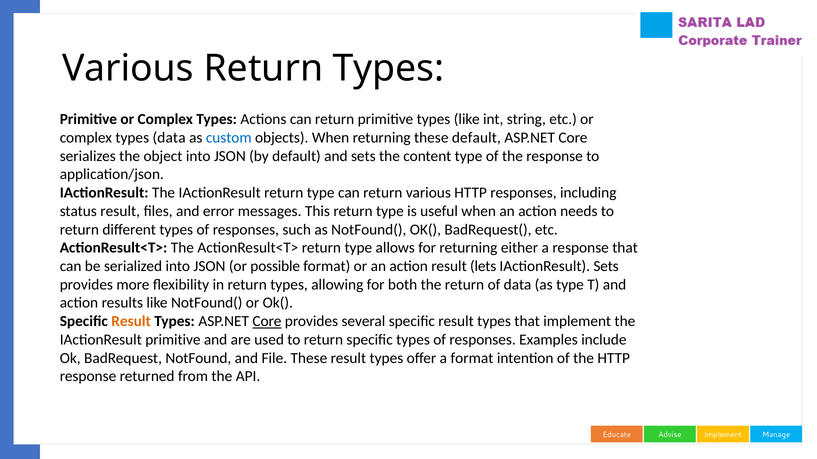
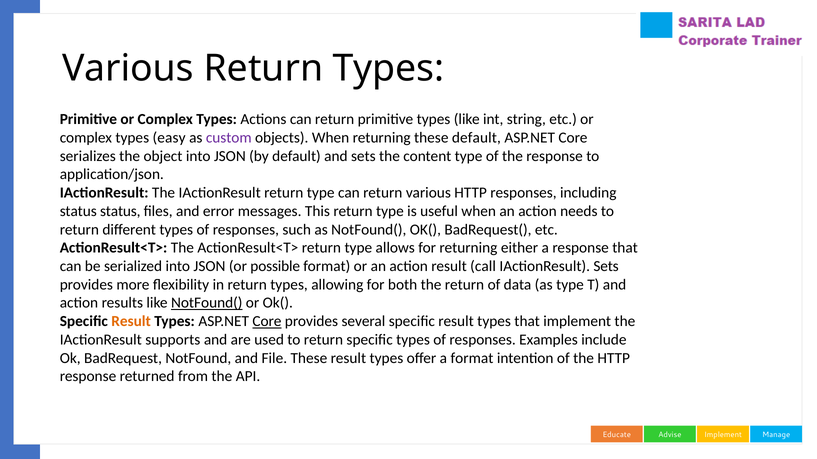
types data: data -> easy
custom colour: blue -> purple
status result: result -> status
lets: lets -> call
NotFound( at (207, 303) underline: none -> present
IActionResult primitive: primitive -> supports
